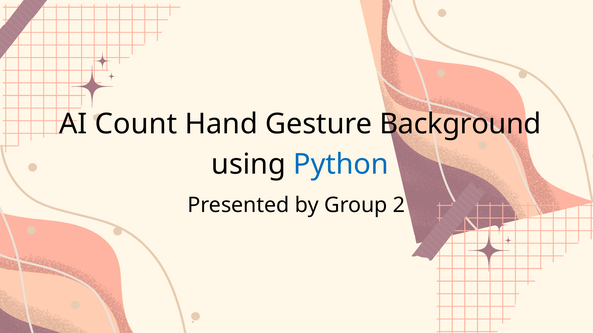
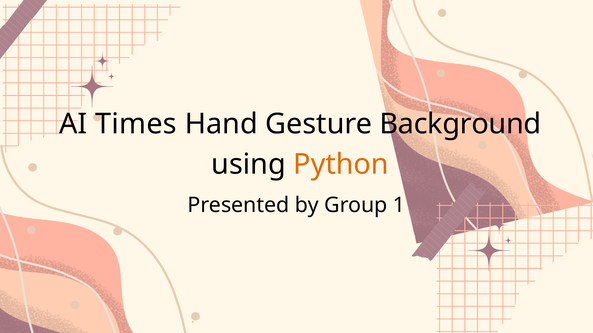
Count: Count -> Times
Python colour: blue -> orange
2: 2 -> 1
